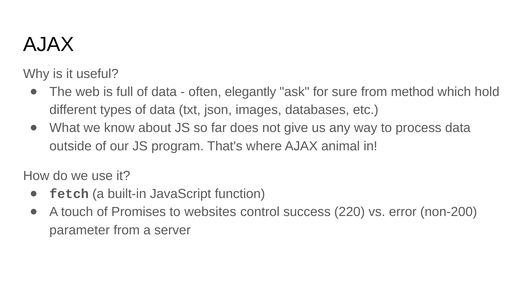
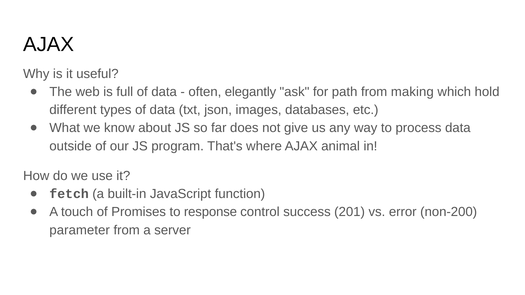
sure: sure -> path
method: method -> making
websites: websites -> response
220: 220 -> 201
